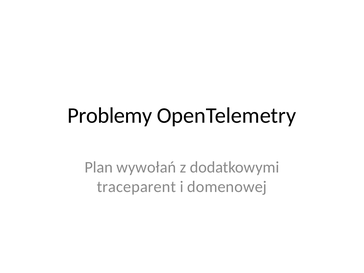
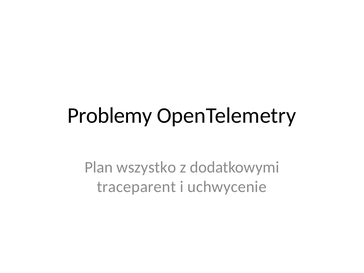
wywołań: wywołań -> wszystko
domenowej: domenowej -> uchwycenie
